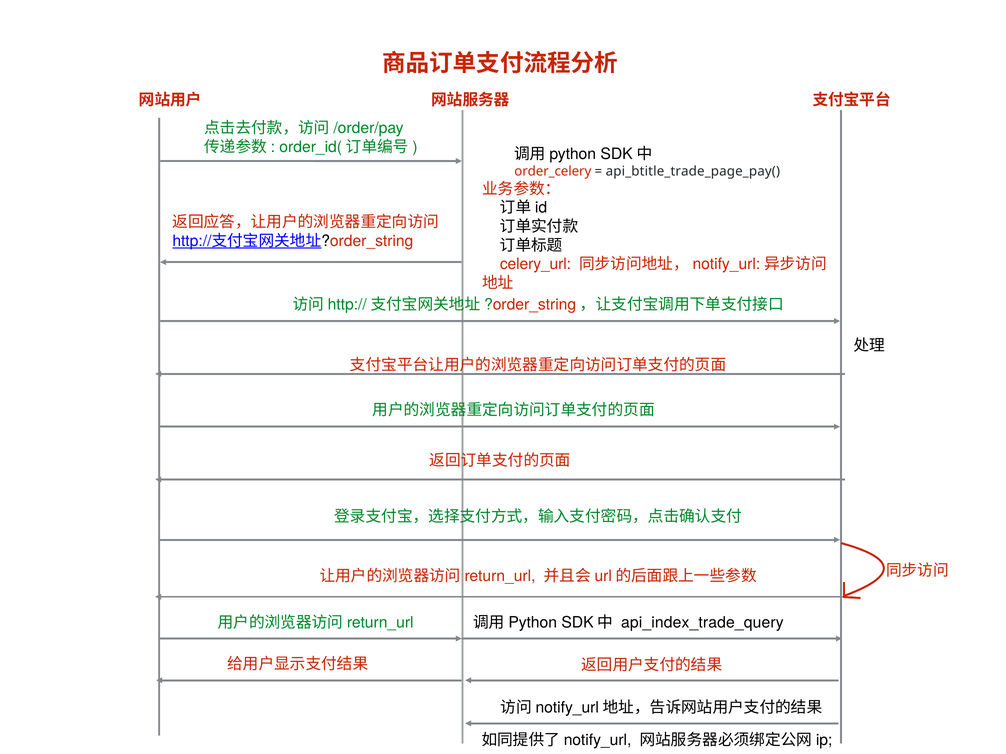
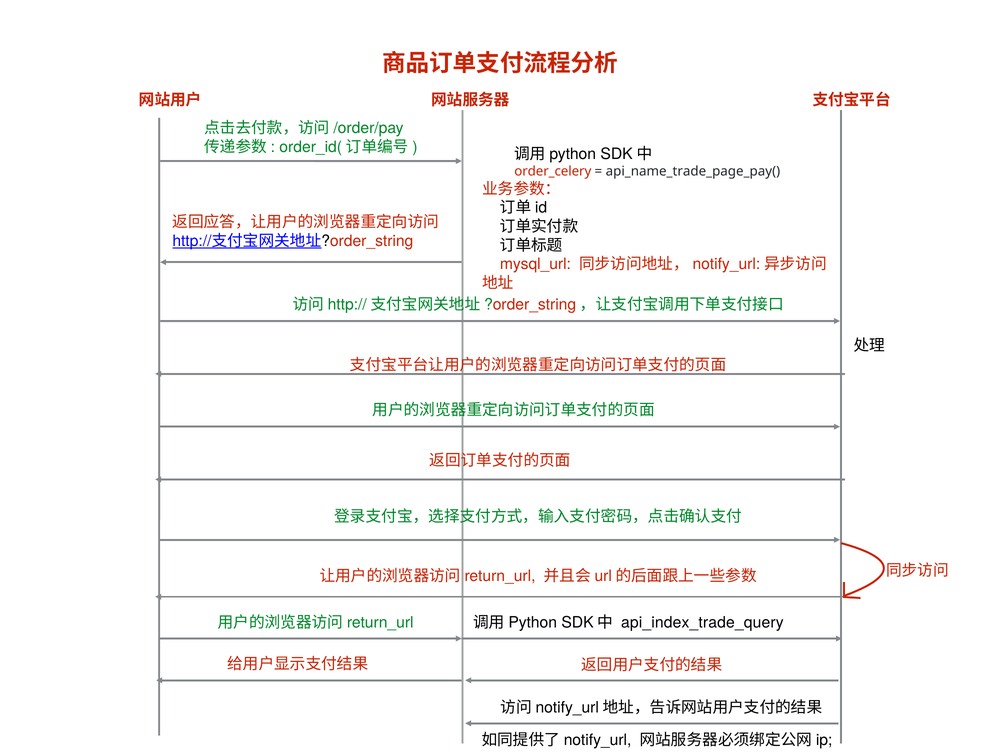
api_btitle_trade_page_pay(: api_btitle_trade_page_pay( -> api_name_trade_page_pay(
celery_url: celery_url -> mysql_url
